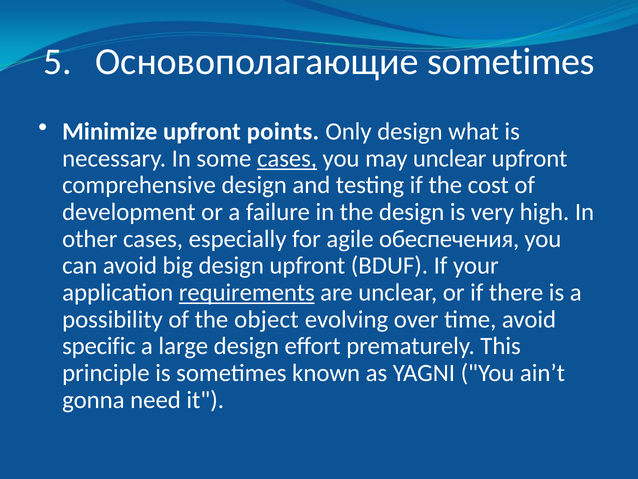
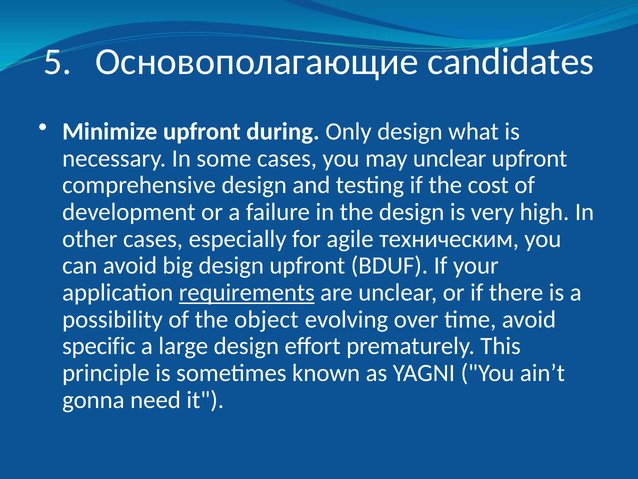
Основополагающие sometimes: sometimes -> candidates
points: points -> during
cases at (287, 158) underline: present -> none
обеспечения: обеспечения -> техническим
